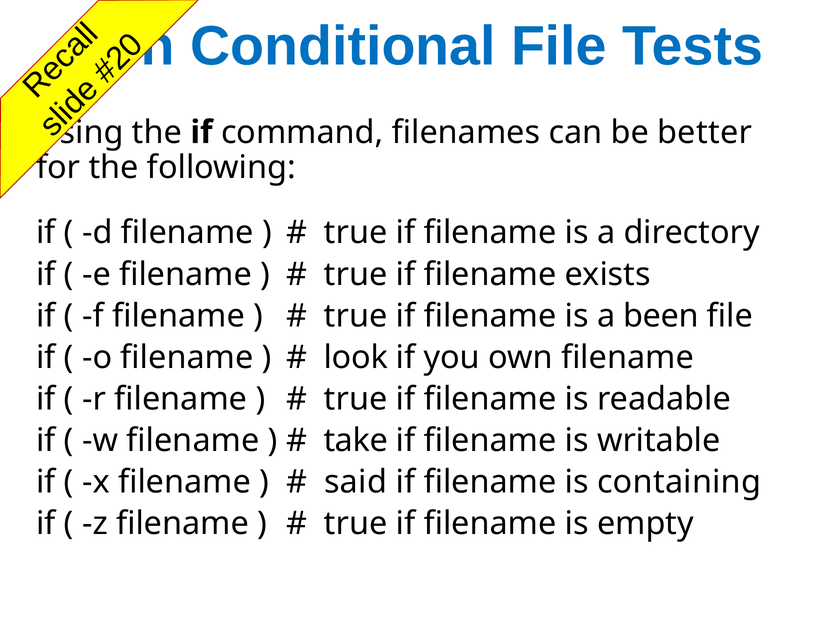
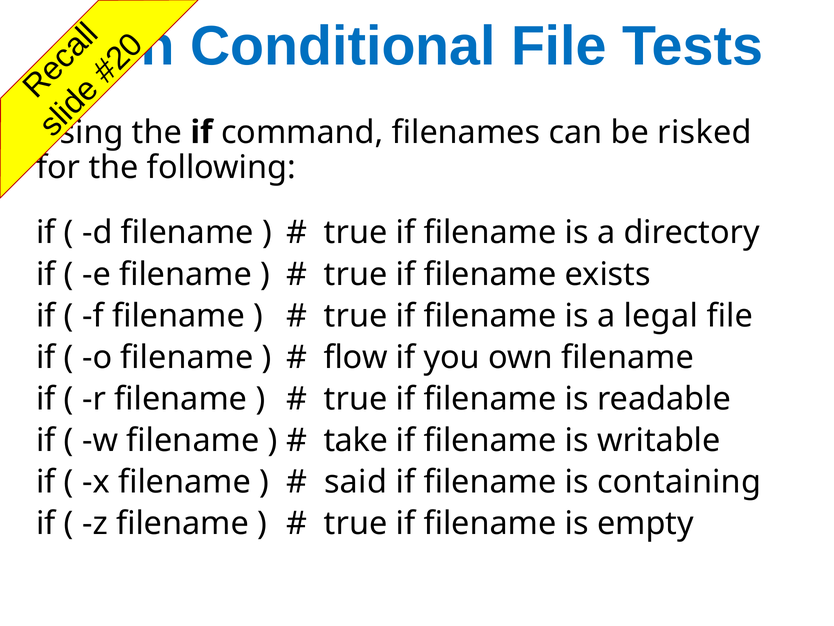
better: better -> risked
been: been -> legal
look: look -> flow
